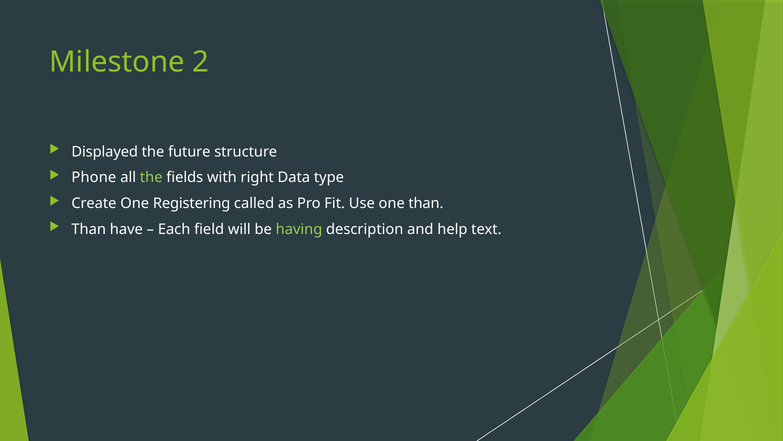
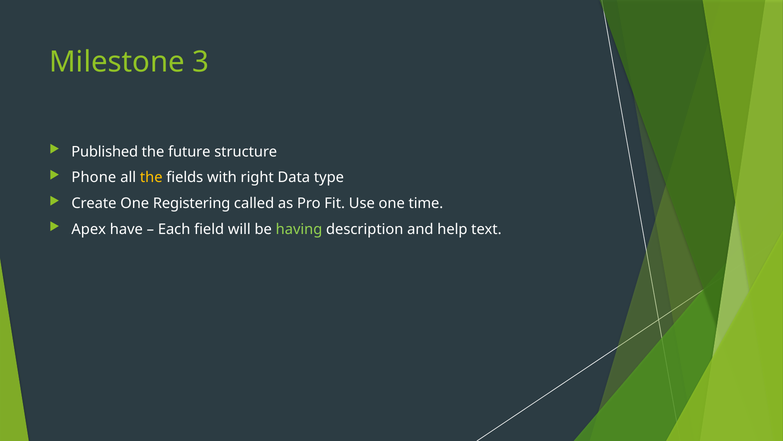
2: 2 -> 3
Displayed: Displayed -> Published
the at (151, 177) colour: light green -> yellow
one than: than -> time
Than at (89, 229): Than -> Apex
